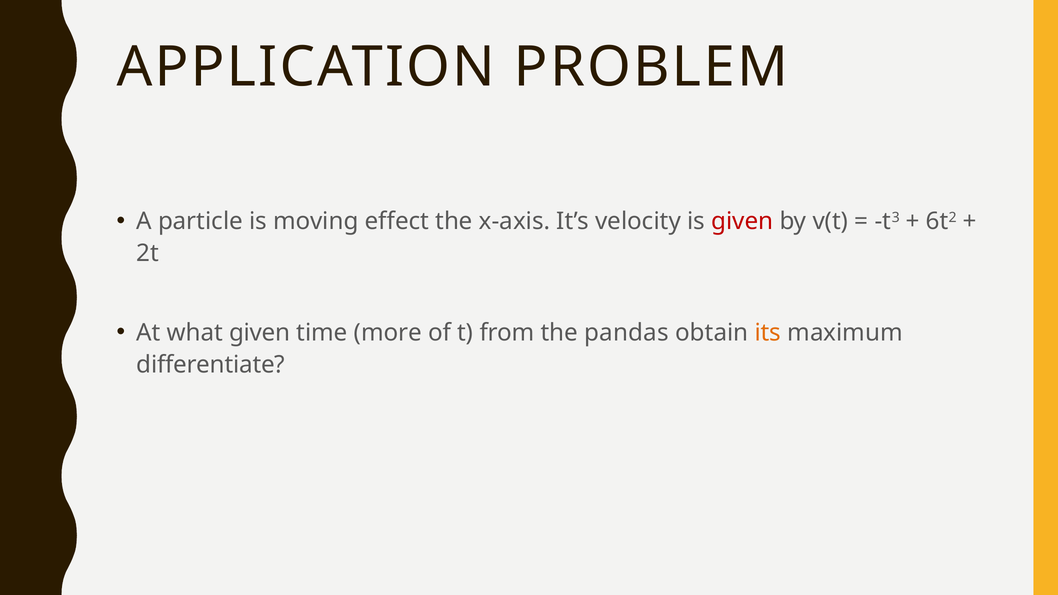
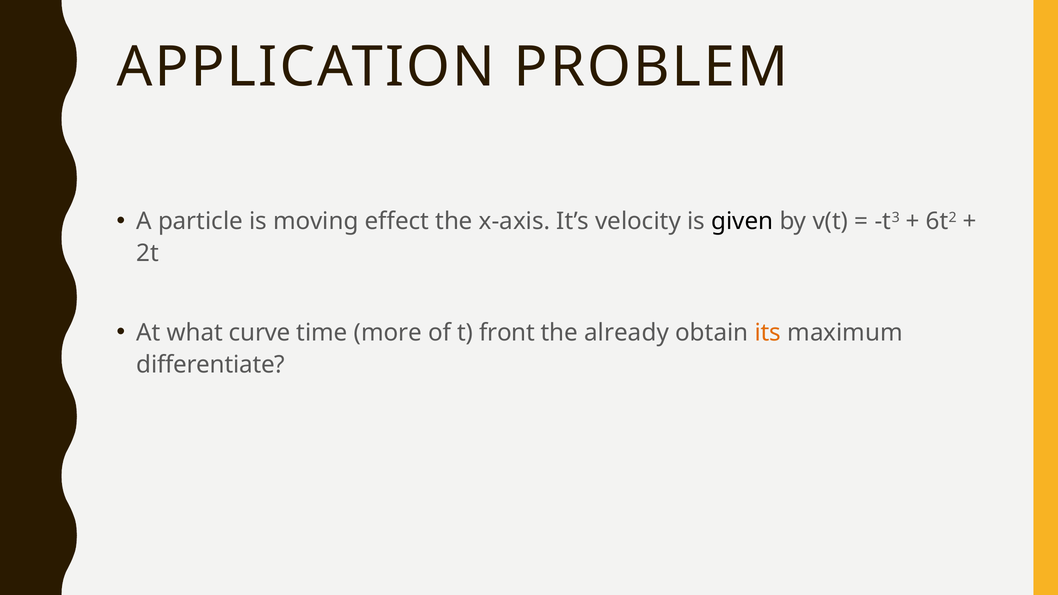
given at (742, 221) colour: red -> black
what given: given -> curve
from: from -> front
pandas: pandas -> already
